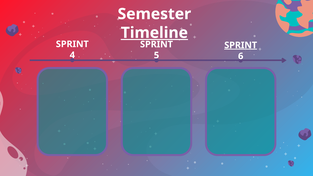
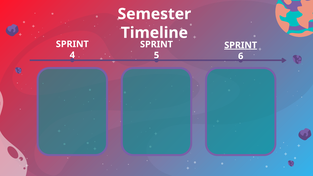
Timeline underline: present -> none
